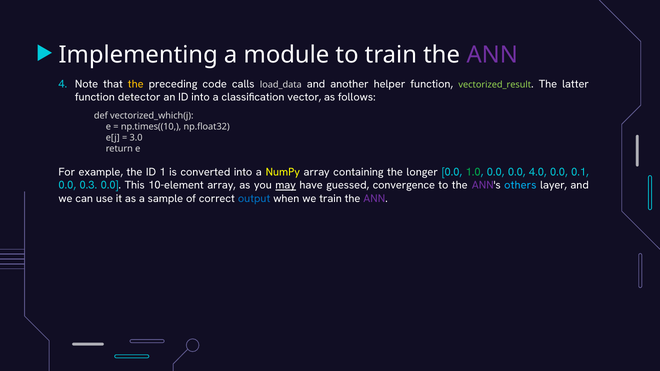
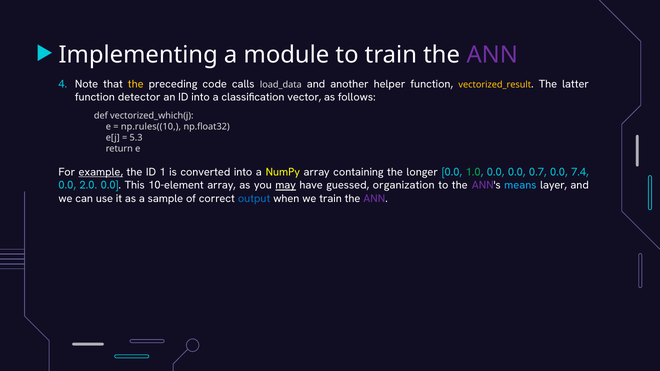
vectorized_result colour: light green -> yellow
np.times((10: np.times((10 -> np.rules((10
3.0: 3.0 -> 5.3
example underline: none -> present
4.0: 4.0 -> 0.7
0.1: 0.1 -> 7.4
0.3: 0.3 -> 2.0
convergence: convergence -> organization
others: others -> means
